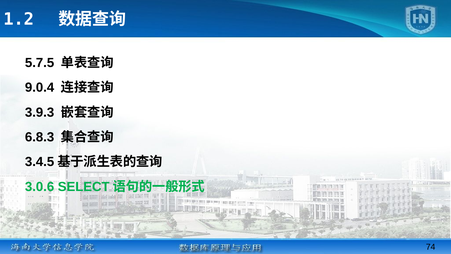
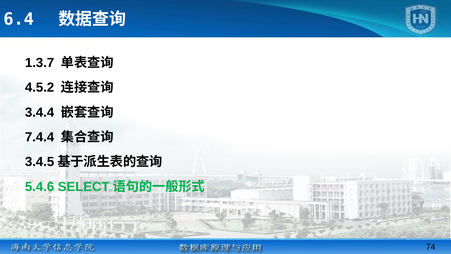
1.2: 1.2 -> 6.4
5.7.5: 5.7.5 -> 1.3.7
9.0.4: 9.0.4 -> 4.5.2
3.9.3: 3.9.3 -> 3.4.4
6.8.3: 6.8.3 -> 7.4.4
3.0.6: 3.0.6 -> 5.4.6
